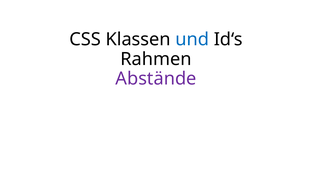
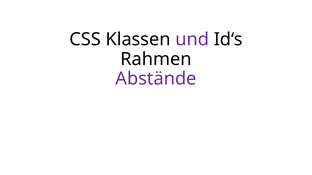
und colour: blue -> purple
